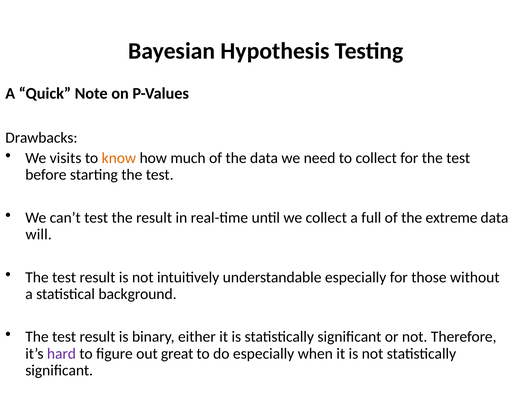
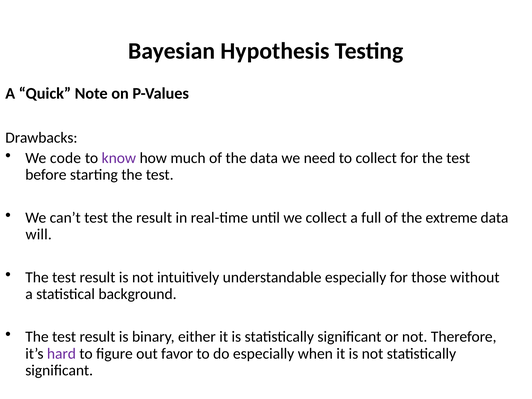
visits: visits -> code
know colour: orange -> purple
great: great -> favor
